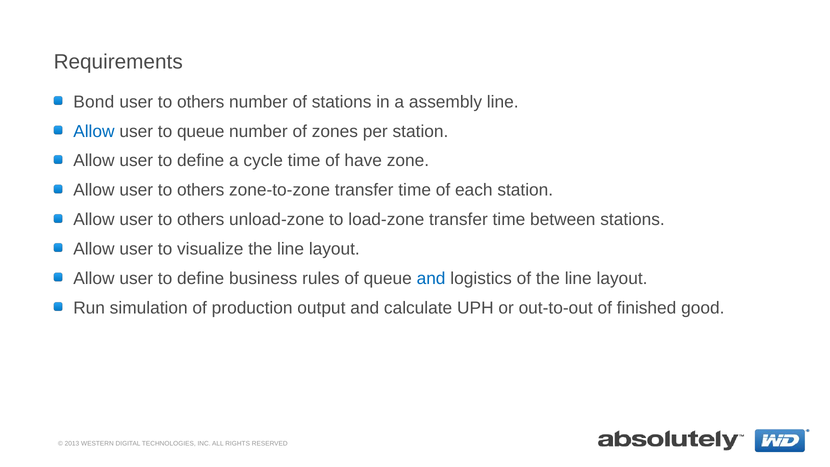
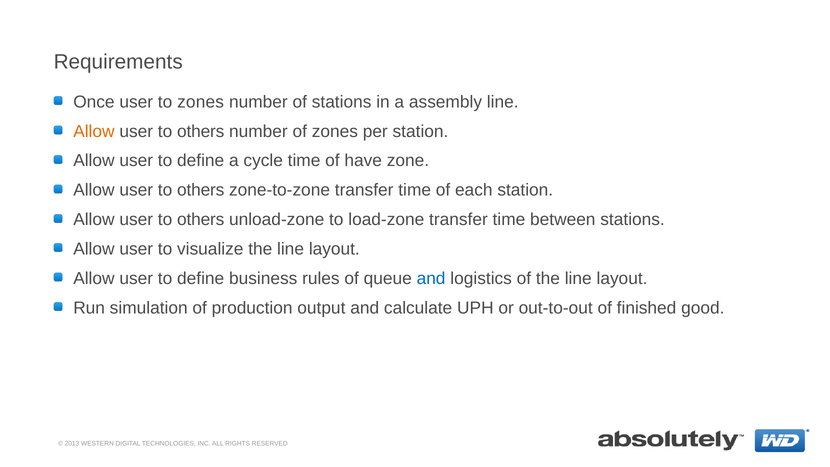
Bond: Bond -> Once
others at (201, 102): others -> zones
Allow at (94, 131) colour: blue -> orange
queue at (201, 131): queue -> others
